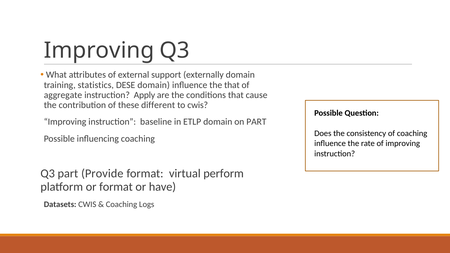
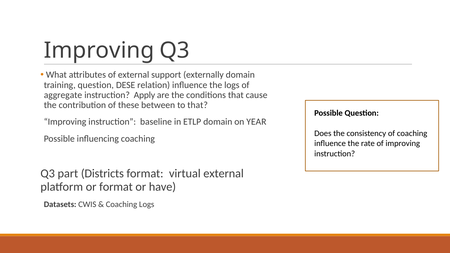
training statistics: statistics -> question
DESE domain: domain -> relation
the that: that -> logs
different: different -> between
to cwis: cwis -> that
on PART: PART -> YEAR
Provide: Provide -> Districts
virtual perform: perform -> external
